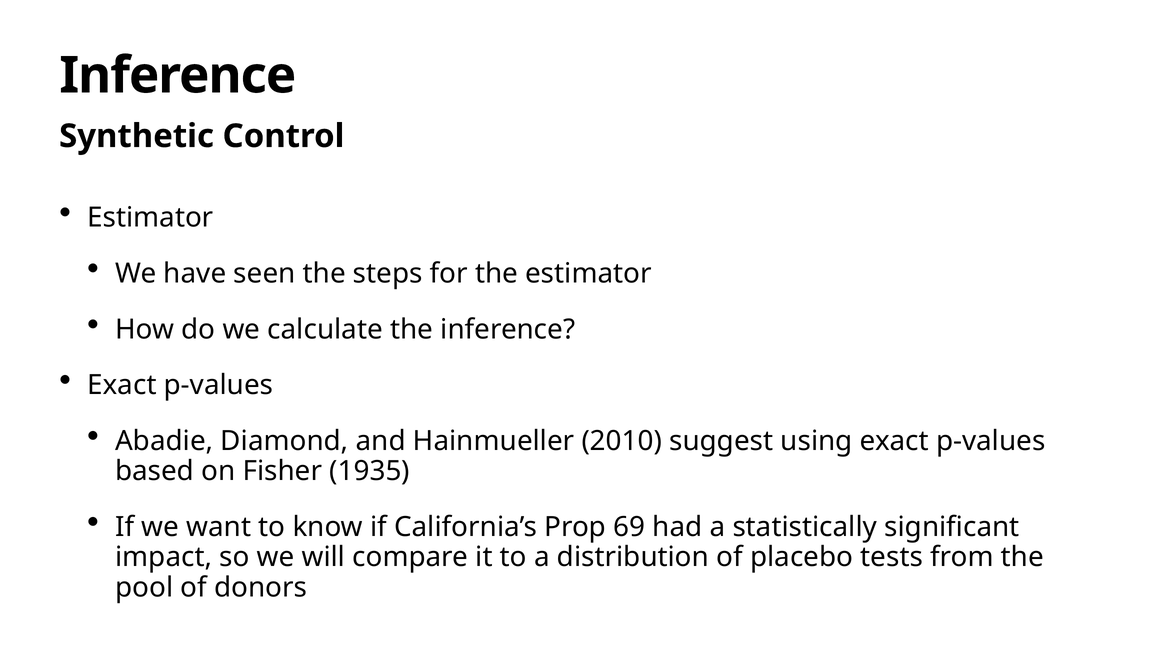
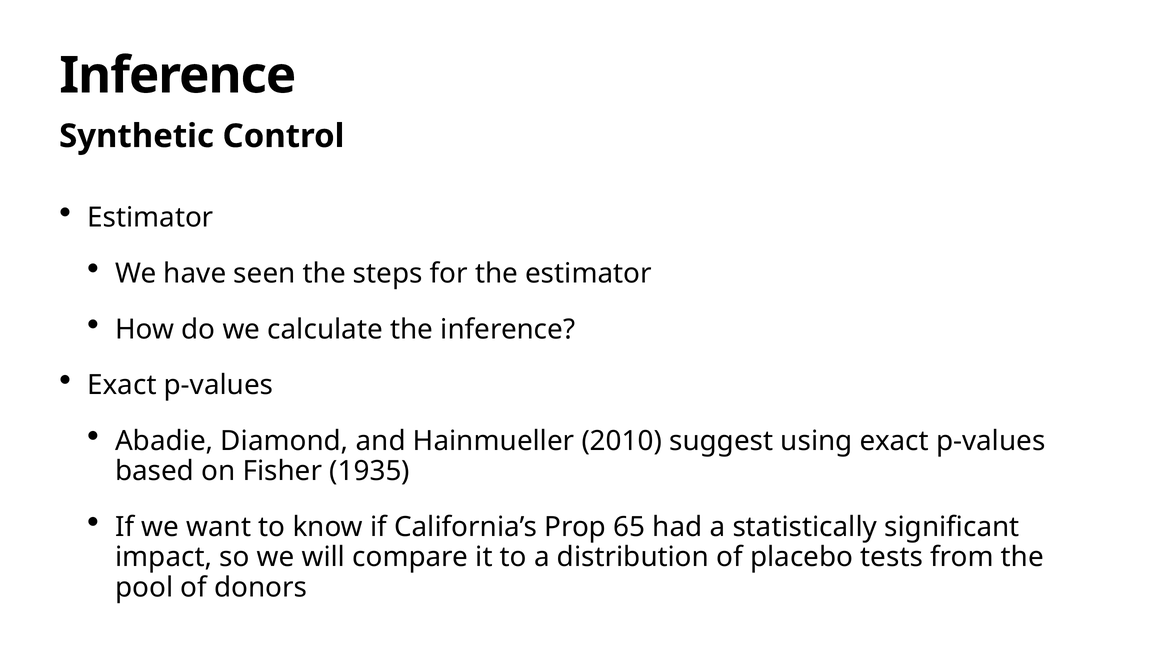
69: 69 -> 65
